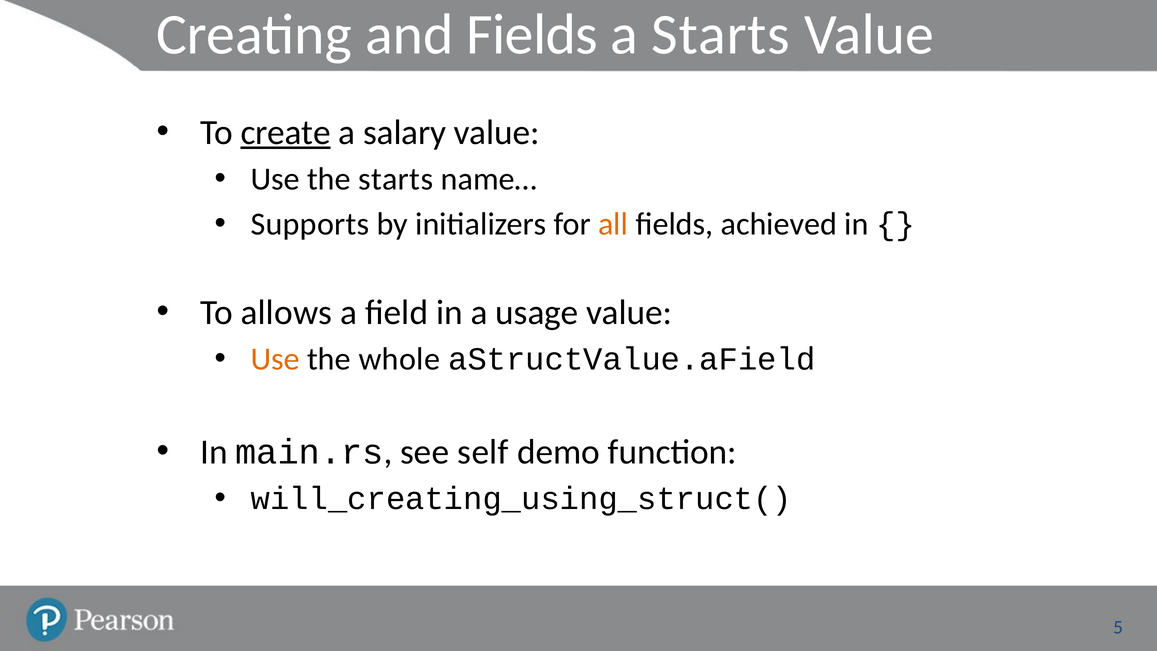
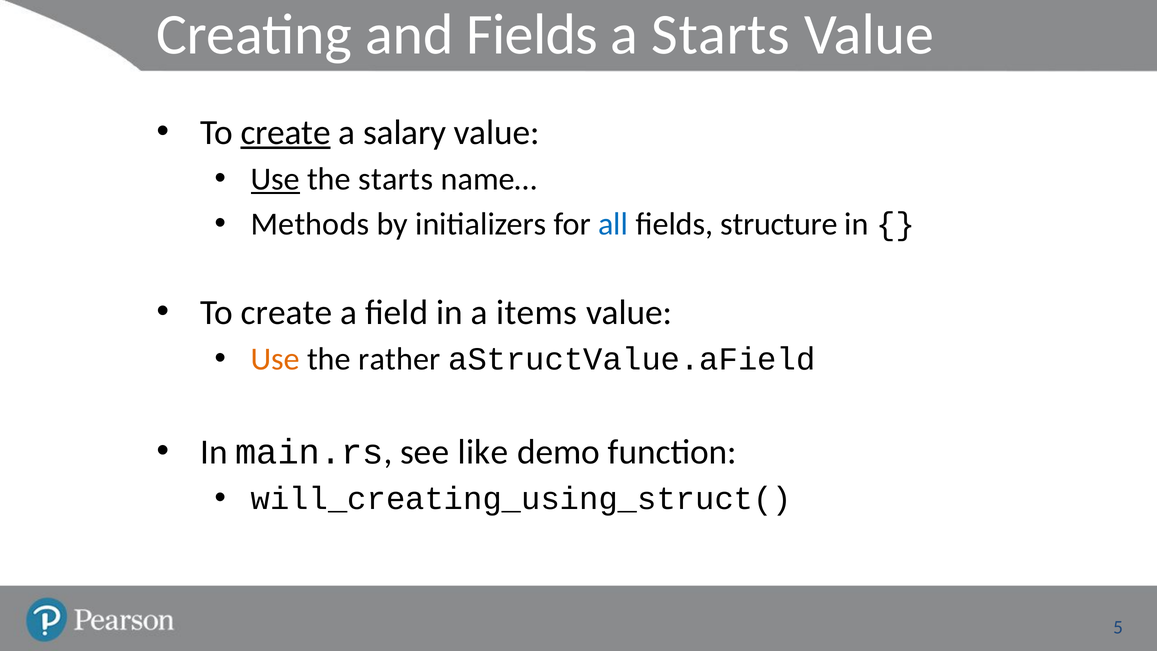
Use at (275, 179) underline: none -> present
Supports: Supports -> Methods
all colour: orange -> blue
achieved: achieved -> structure
allows at (286, 313): allows -> create
usage: usage -> items
whole: whole -> rather
self: self -> like
